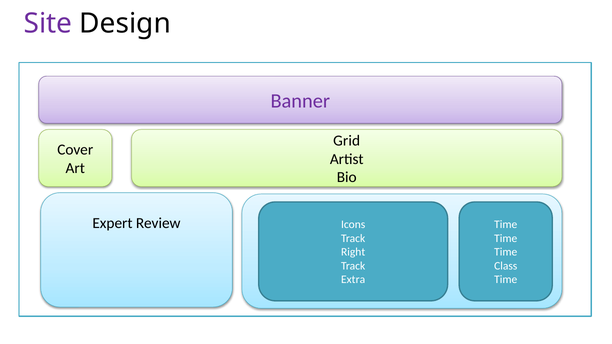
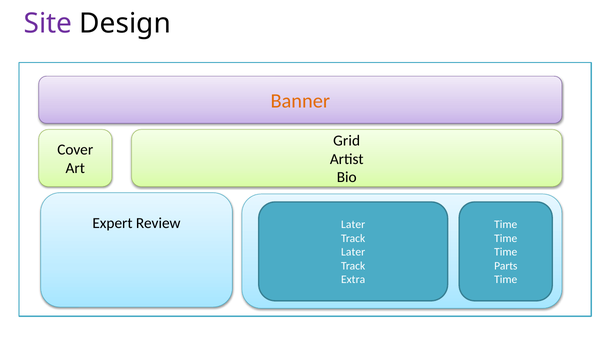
Banner colour: purple -> orange
Icons at (353, 225): Icons -> Later
Right at (353, 252): Right -> Later
Class: Class -> Parts
